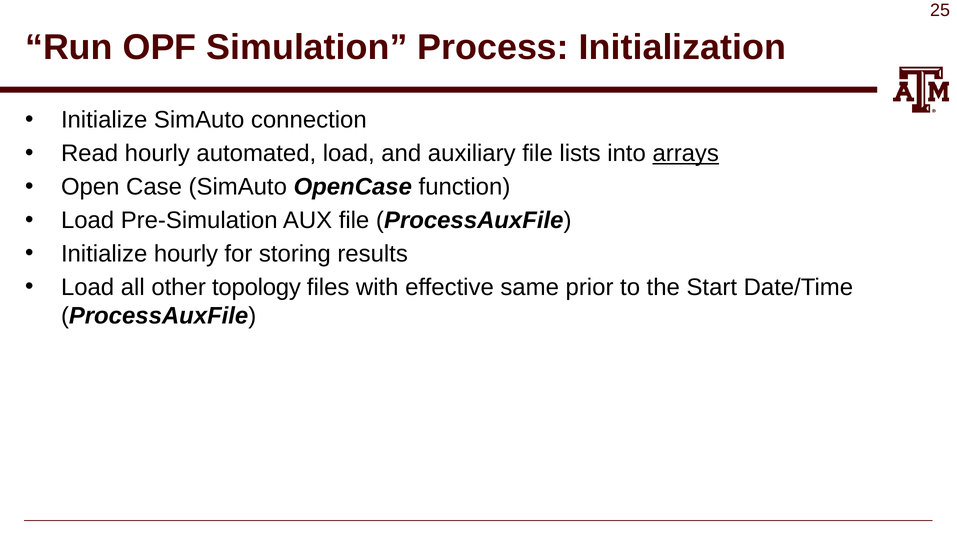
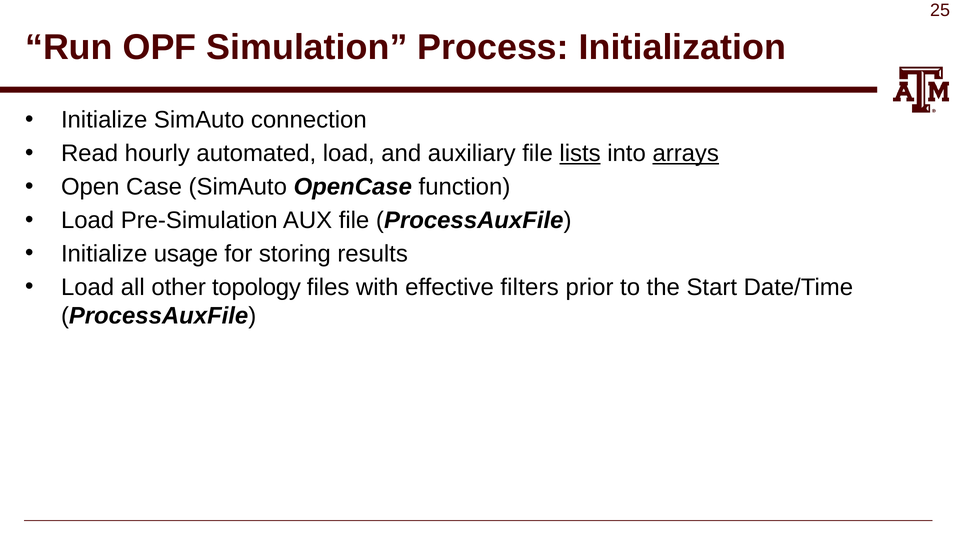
lists underline: none -> present
Initialize hourly: hourly -> usage
same: same -> filters
